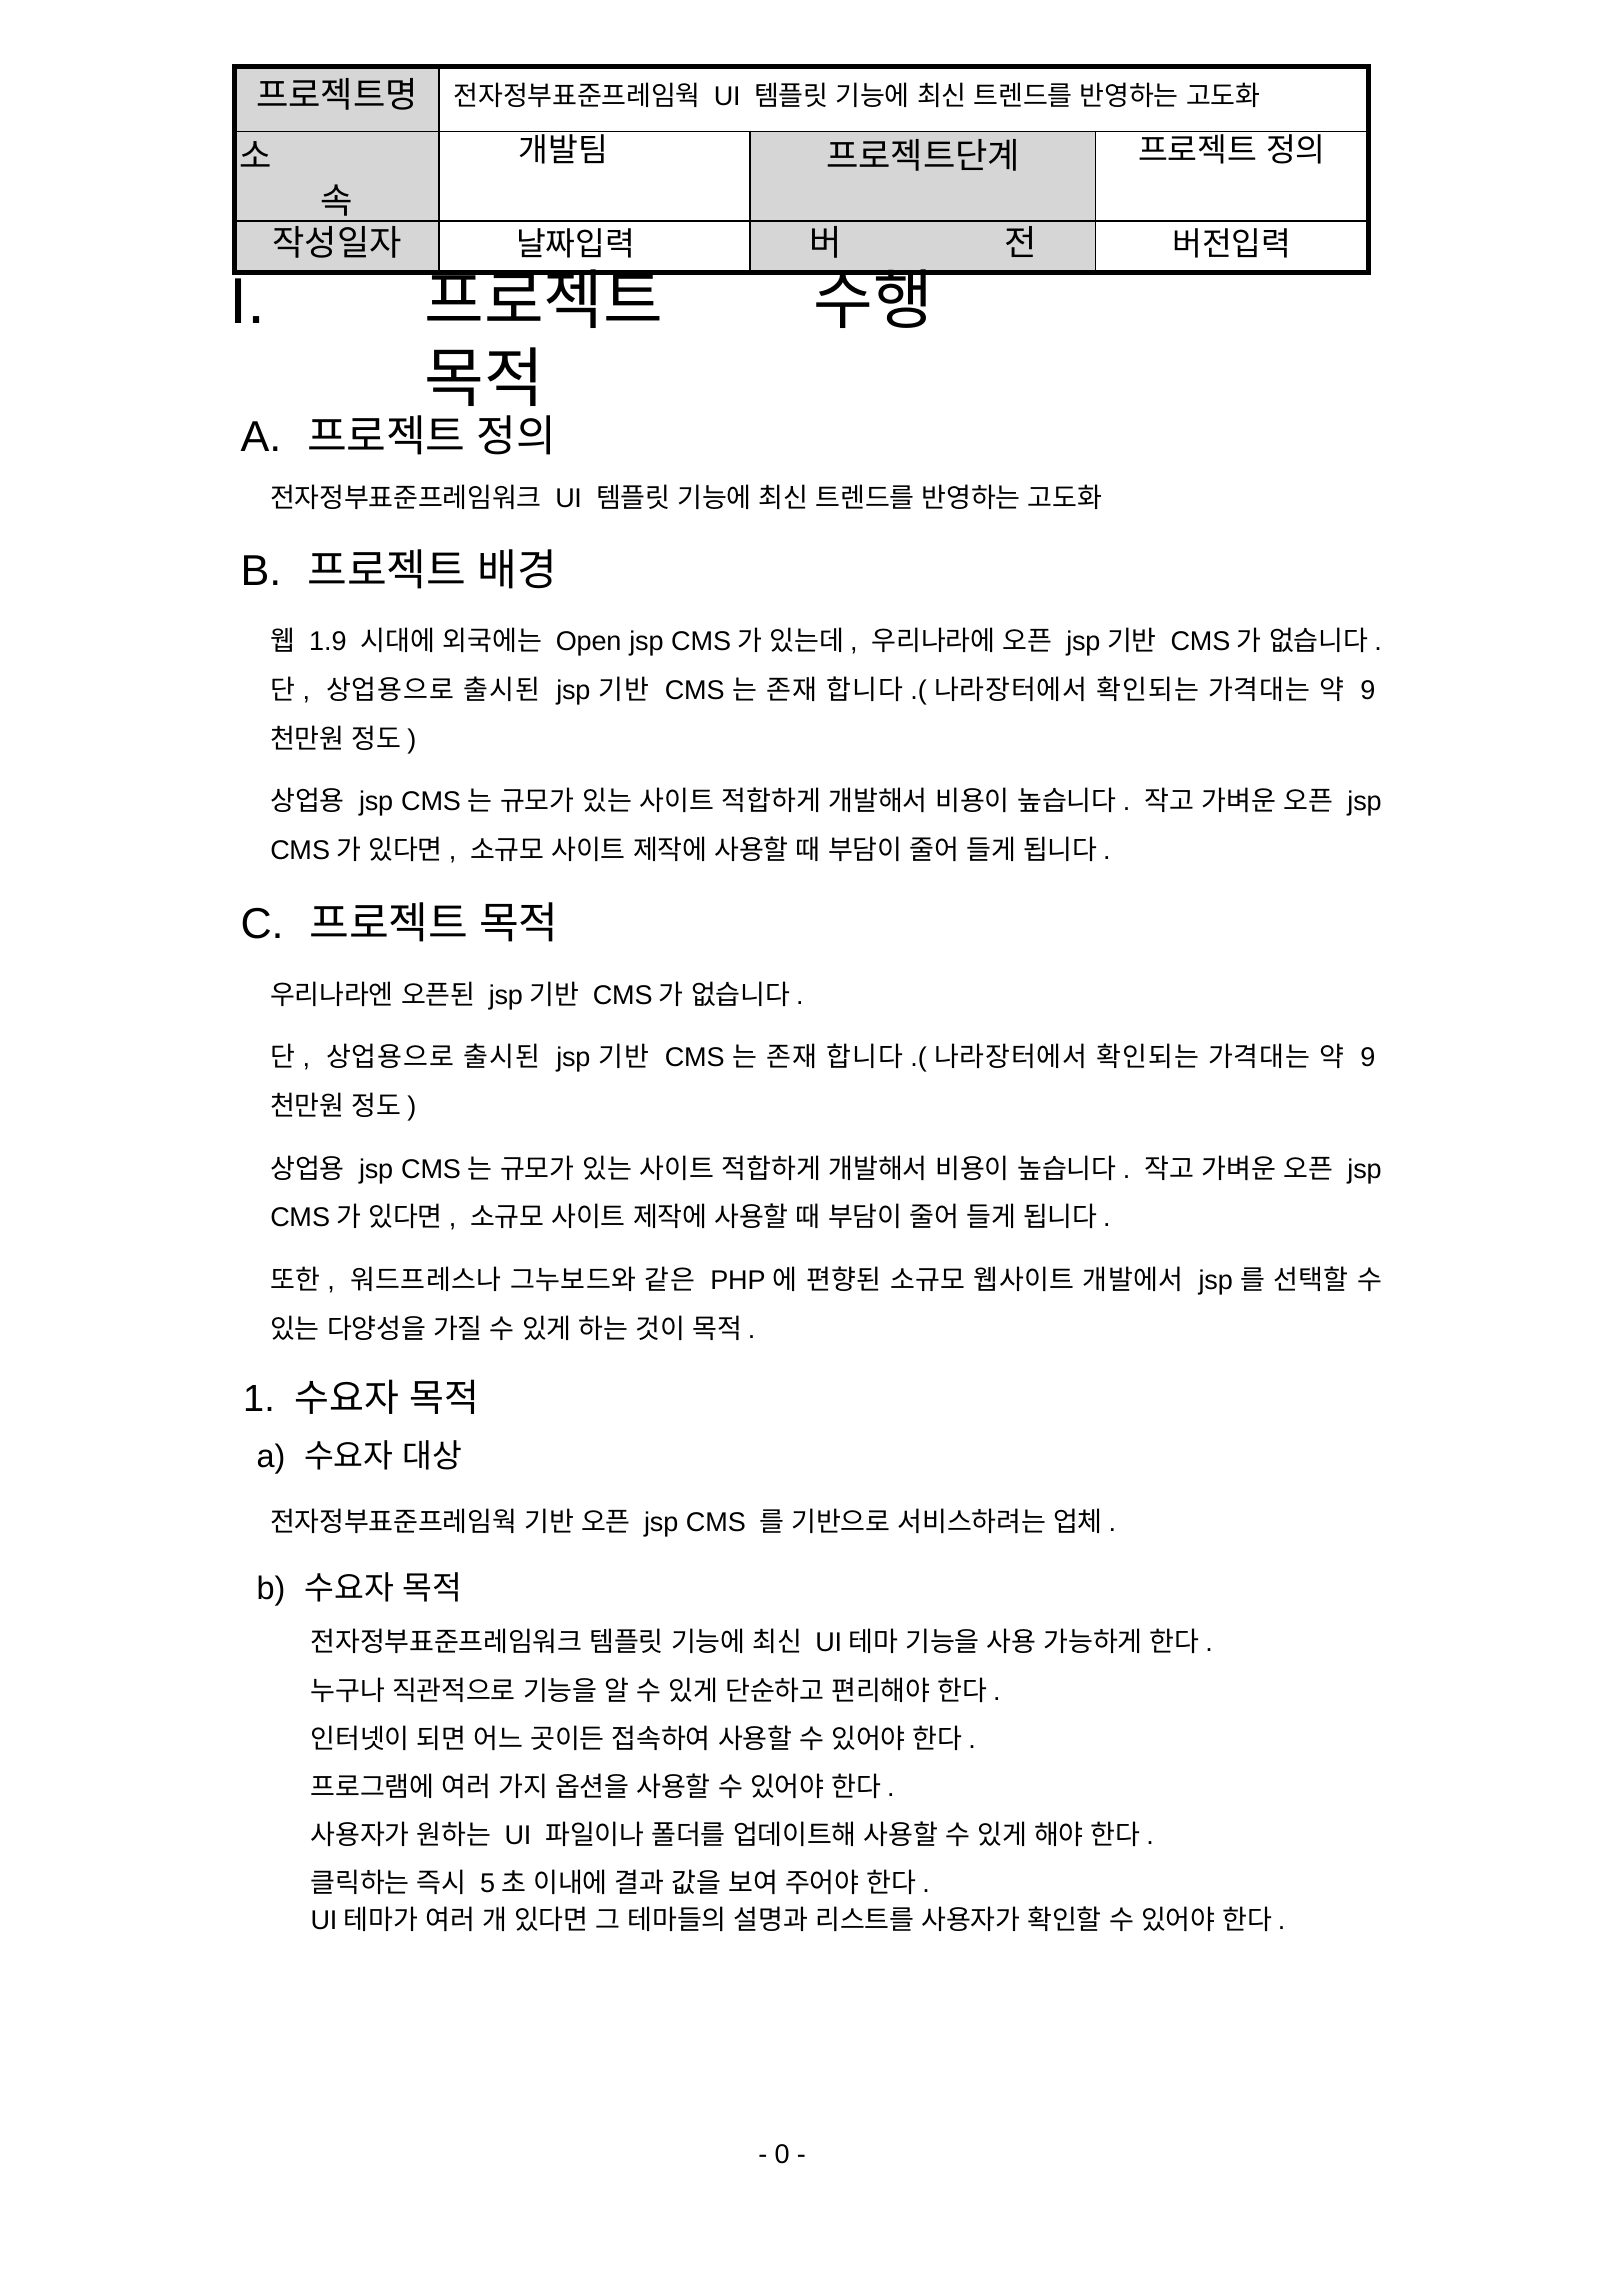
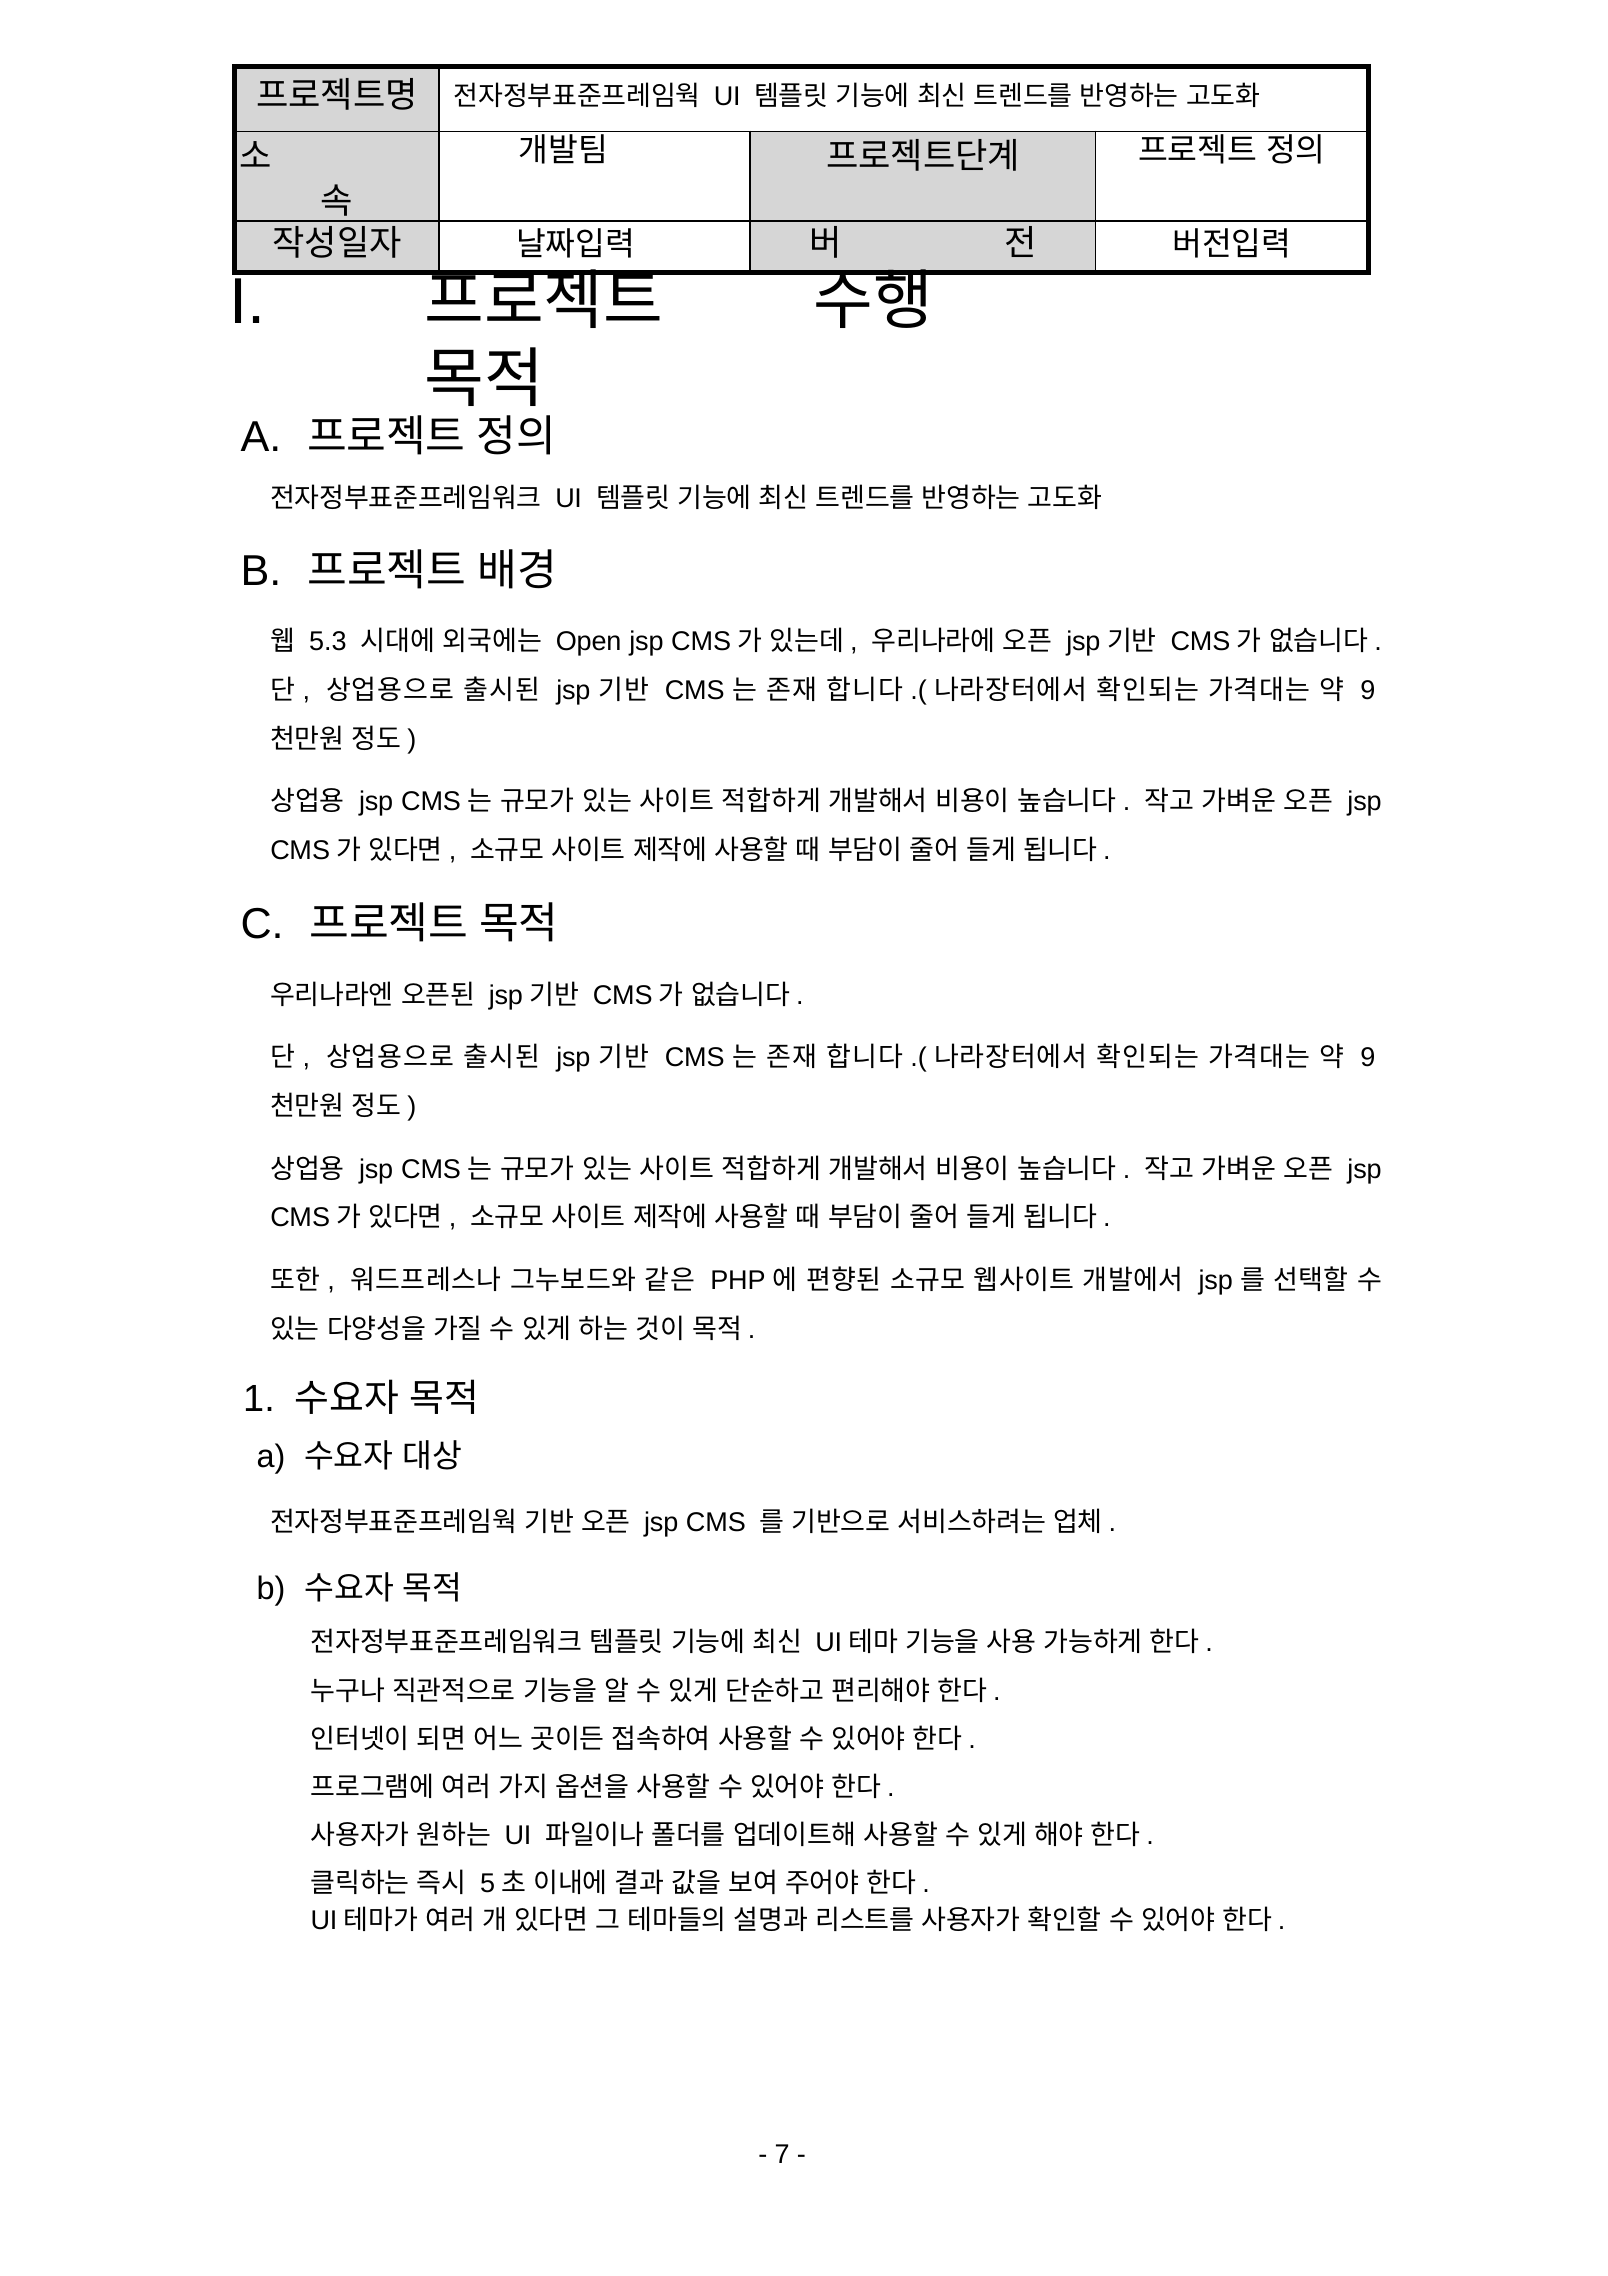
1.9: 1.9 -> 5.3
0: 0 -> 7
